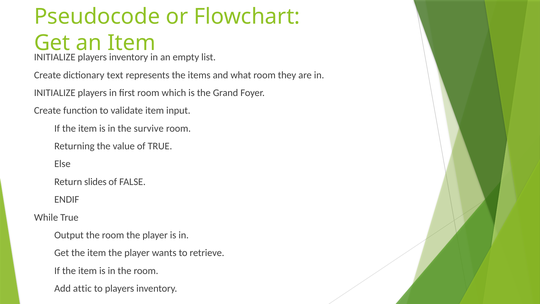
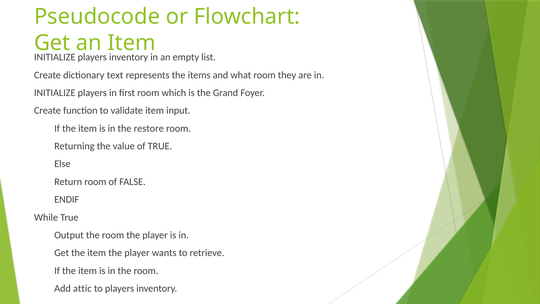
survive: survive -> restore
Return slides: slides -> room
